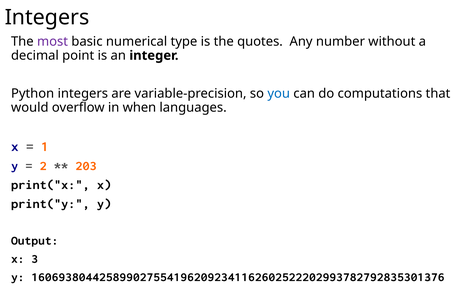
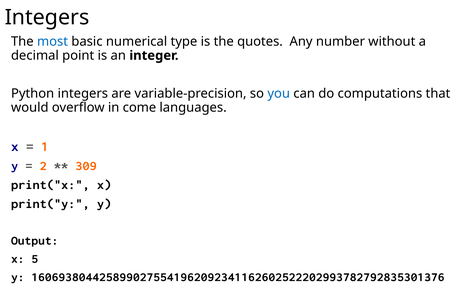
most colour: purple -> blue
when: when -> come
203: 203 -> 309
3: 3 -> 5
